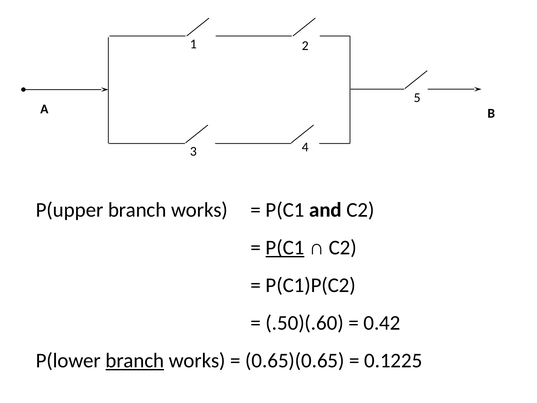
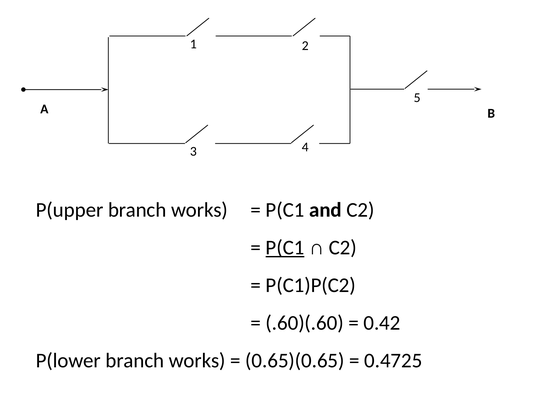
.50)(.60: .50)(.60 -> .60)(.60
branch at (135, 360) underline: present -> none
0.1225: 0.1225 -> 0.4725
